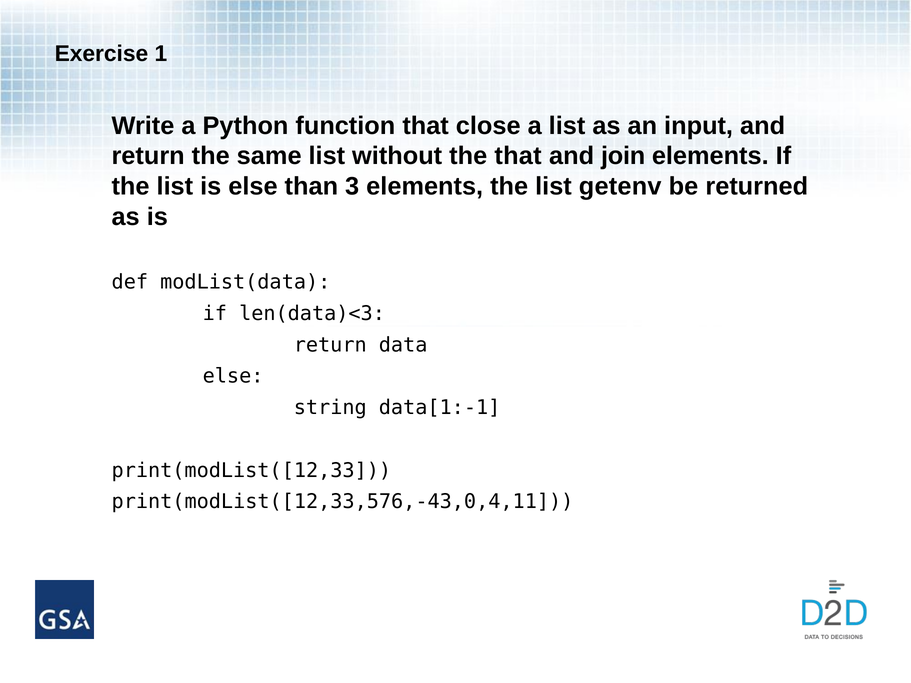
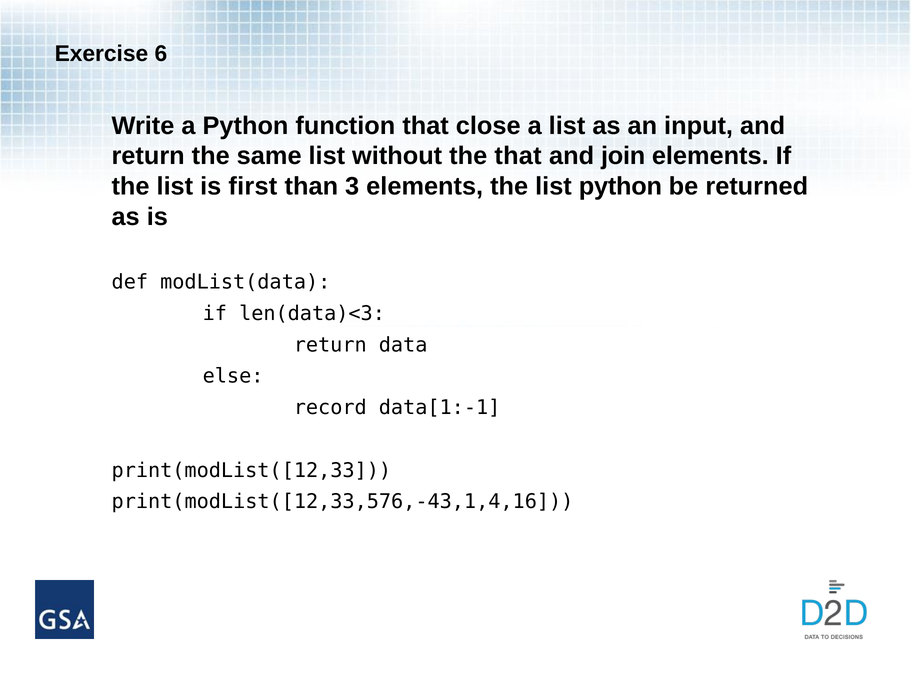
1: 1 -> 6
is else: else -> first
list getenv: getenv -> python
string: string -> record
print(modList([12,33,576,-43,0,4,11: print(modList([12,33,576,-43,0,4,11 -> print(modList([12,33,576,-43,1,4,16
